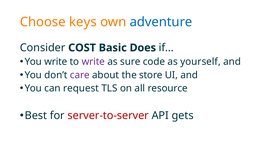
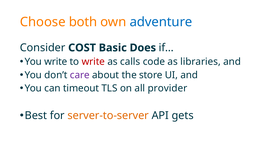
keys: keys -> both
write at (93, 62) colour: purple -> red
sure: sure -> calls
yourself: yourself -> libraries
request: request -> timeout
resource: resource -> provider
server-to-server colour: red -> orange
